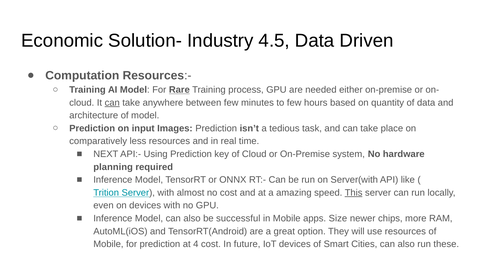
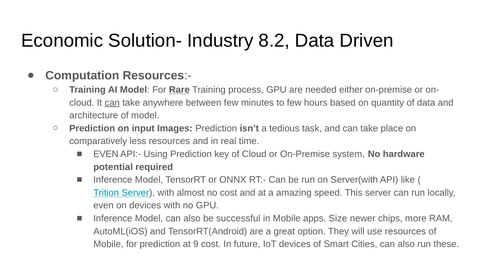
4.5: 4.5 -> 8.2
NEXT at (106, 154): NEXT -> EVEN
planning: planning -> potential
This underline: present -> none
4: 4 -> 9
